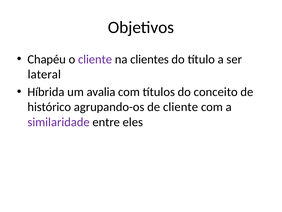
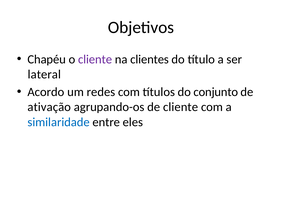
Híbrida: Híbrida -> Acordo
avalia: avalia -> redes
conceito: conceito -> conjunto
histórico: histórico -> ativação
similaridade colour: purple -> blue
